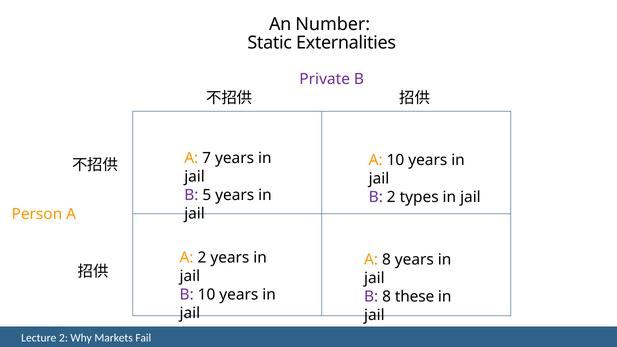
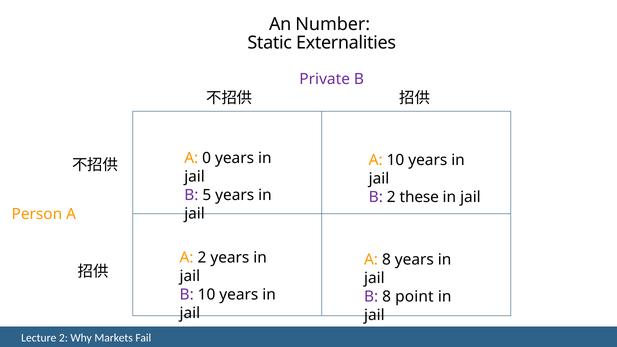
7: 7 -> 0
types: types -> these
these: these -> point
